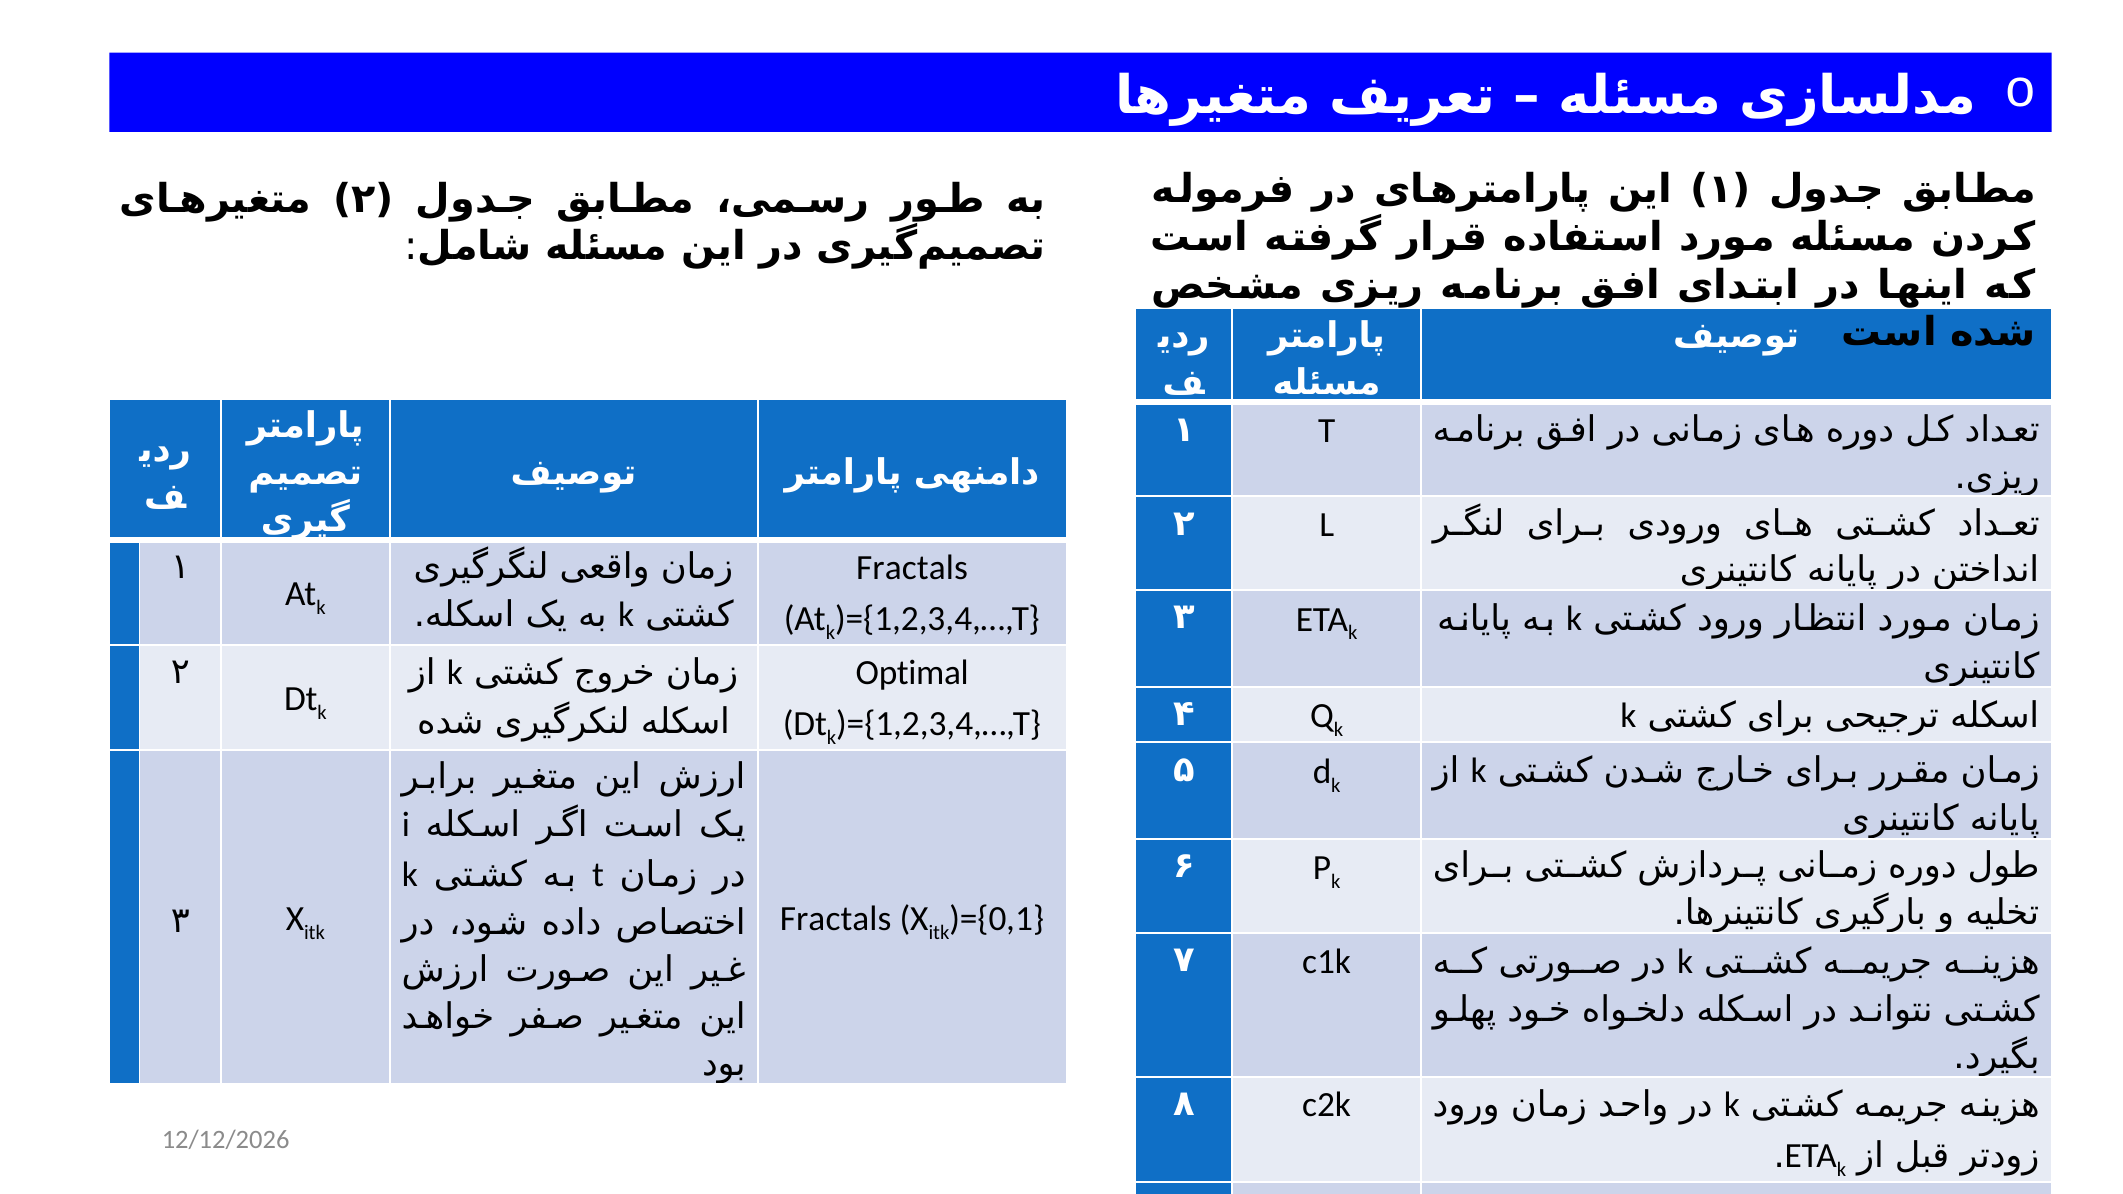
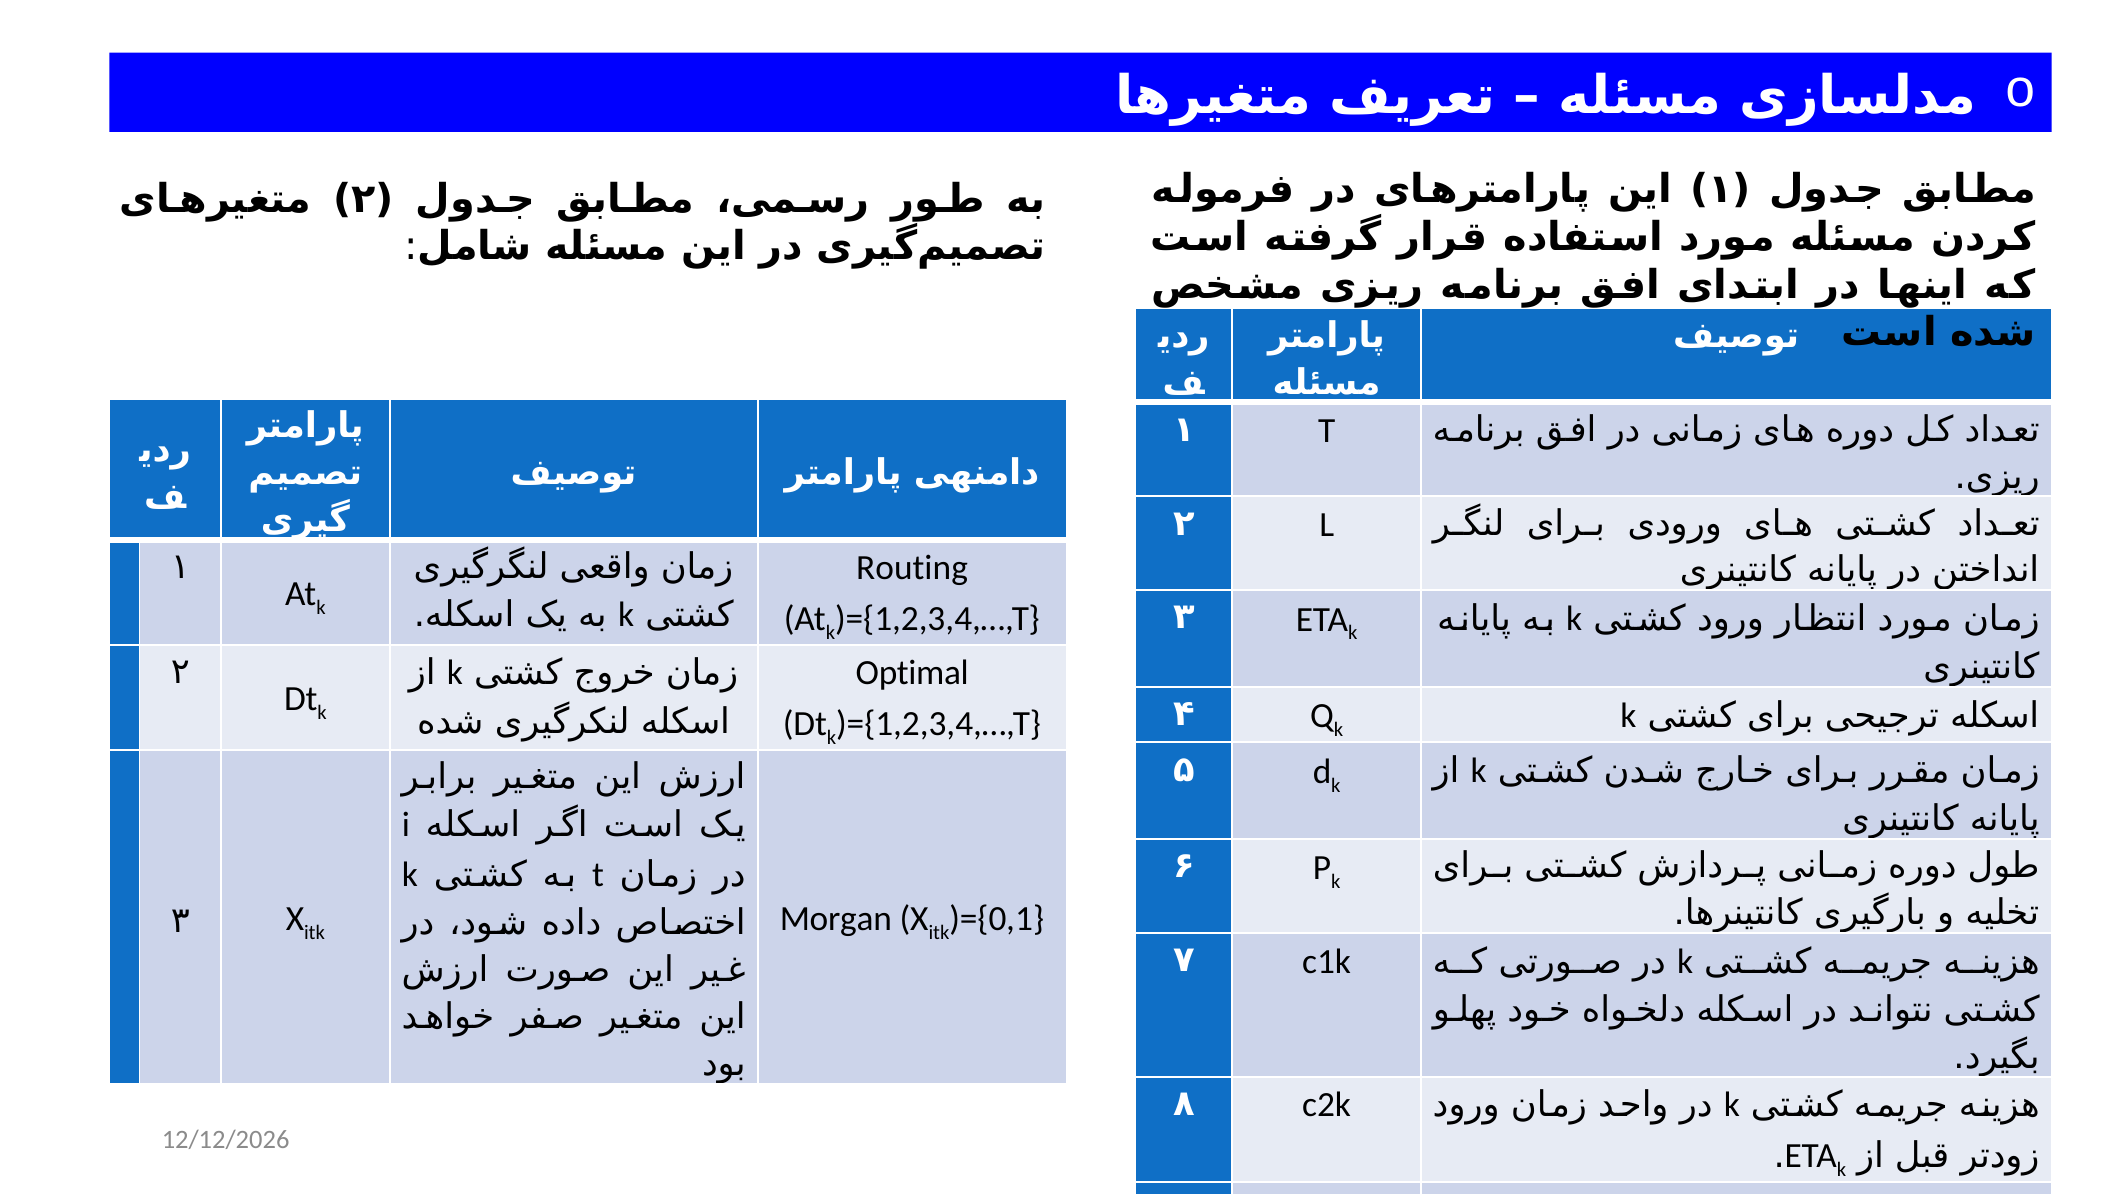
Fractals at (912, 568): Fractals -> Routing
Fractals at (836, 919): Fractals -> Morgan
